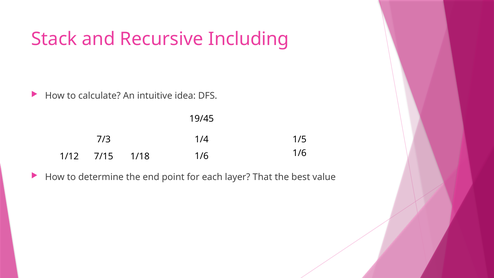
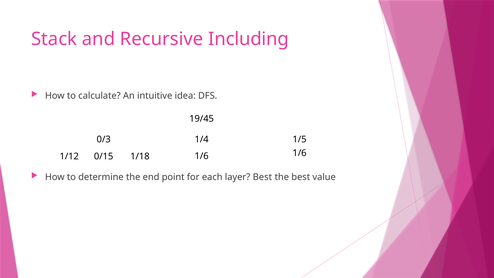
7/3: 7/3 -> 0/3
7/15: 7/15 -> 0/15
layer That: That -> Best
